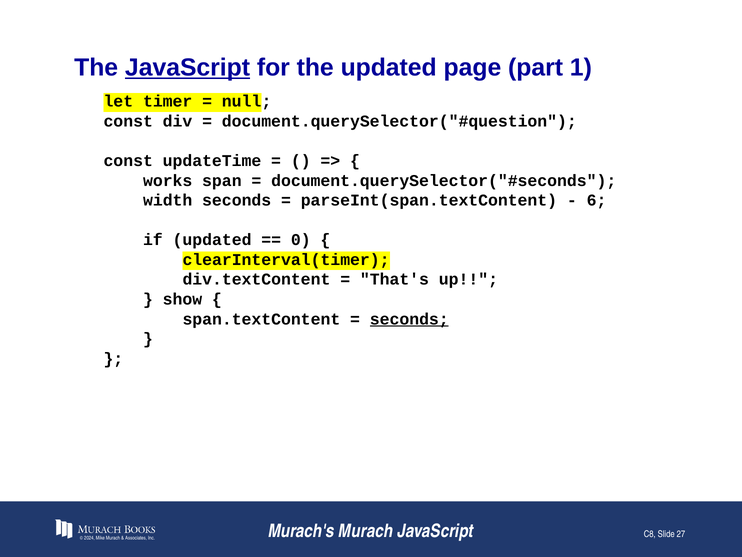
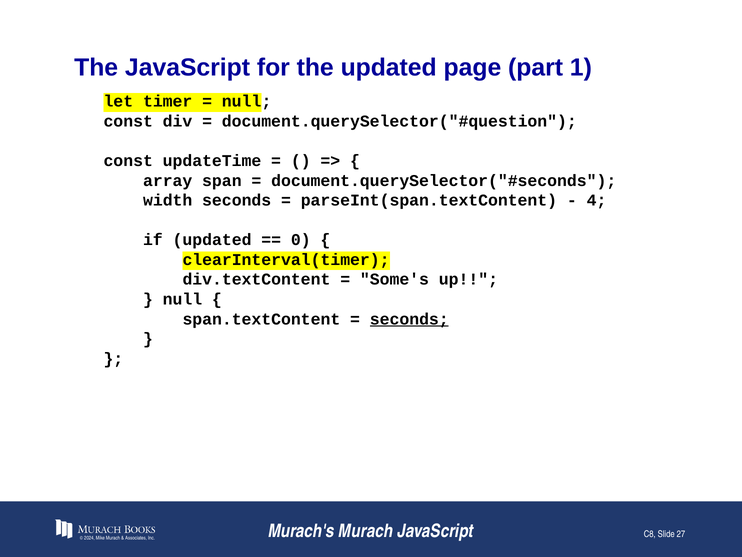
JavaScript at (188, 67) underline: present -> none
works: works -> array
6: 6 -> 4
That's: That's -> Some's
show at (182, 299): show -> null
